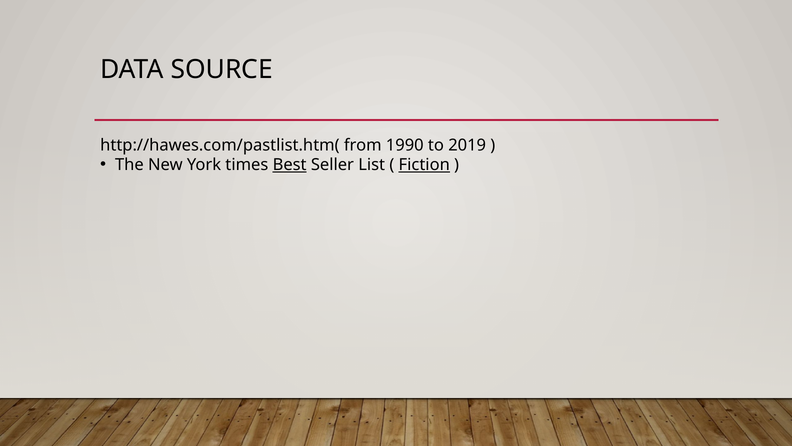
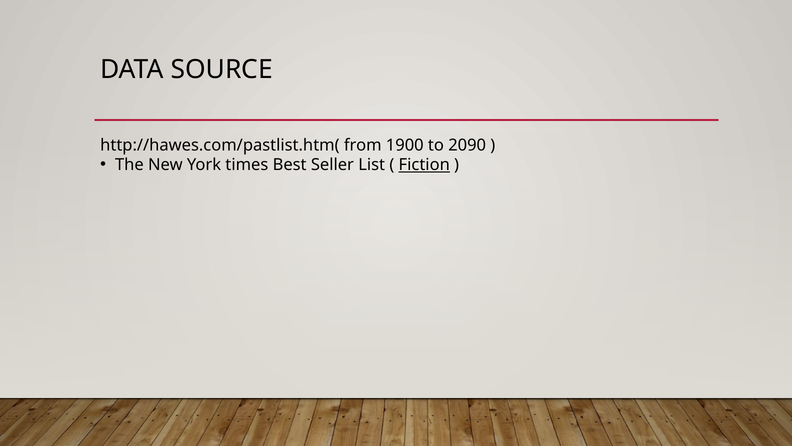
1990: 1990 -> 1900
2019: 2019 -> 2090
Best underline: present -> none
